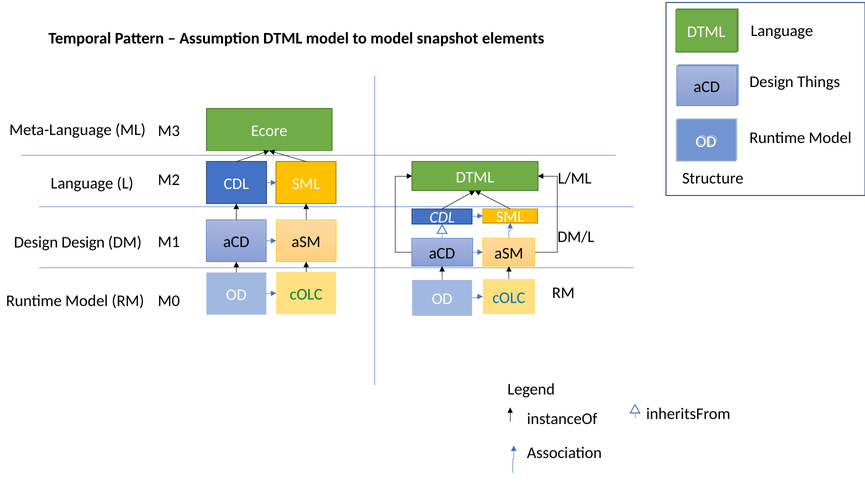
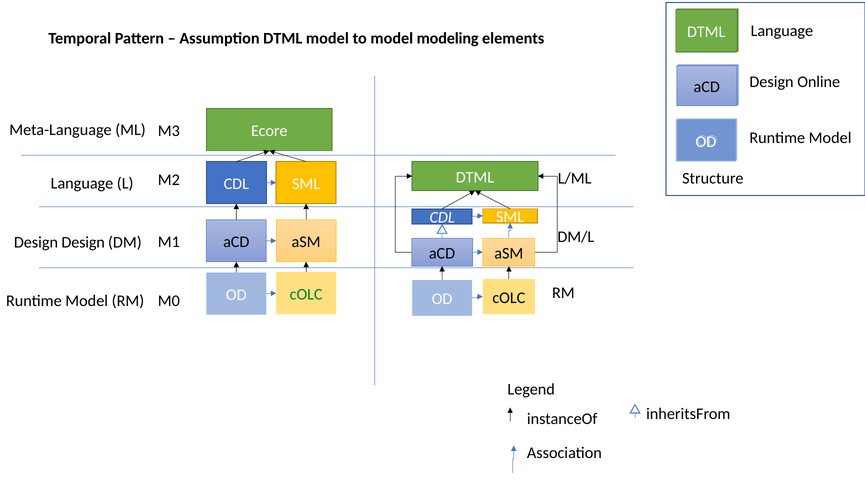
snapshot: snapshot -> modeling
Things: Things -> Online
cOLC at (509, 297) colour: blue -> black
